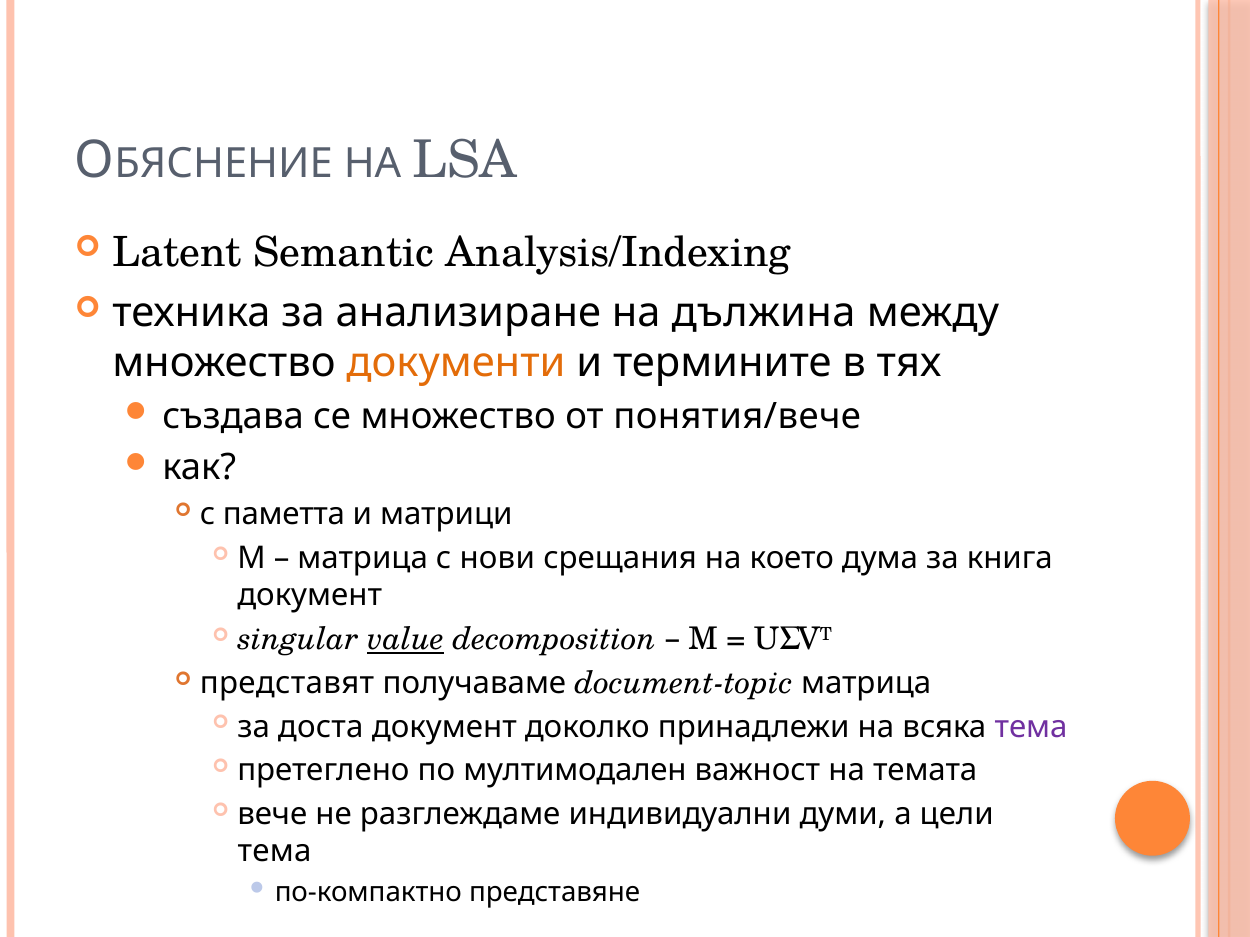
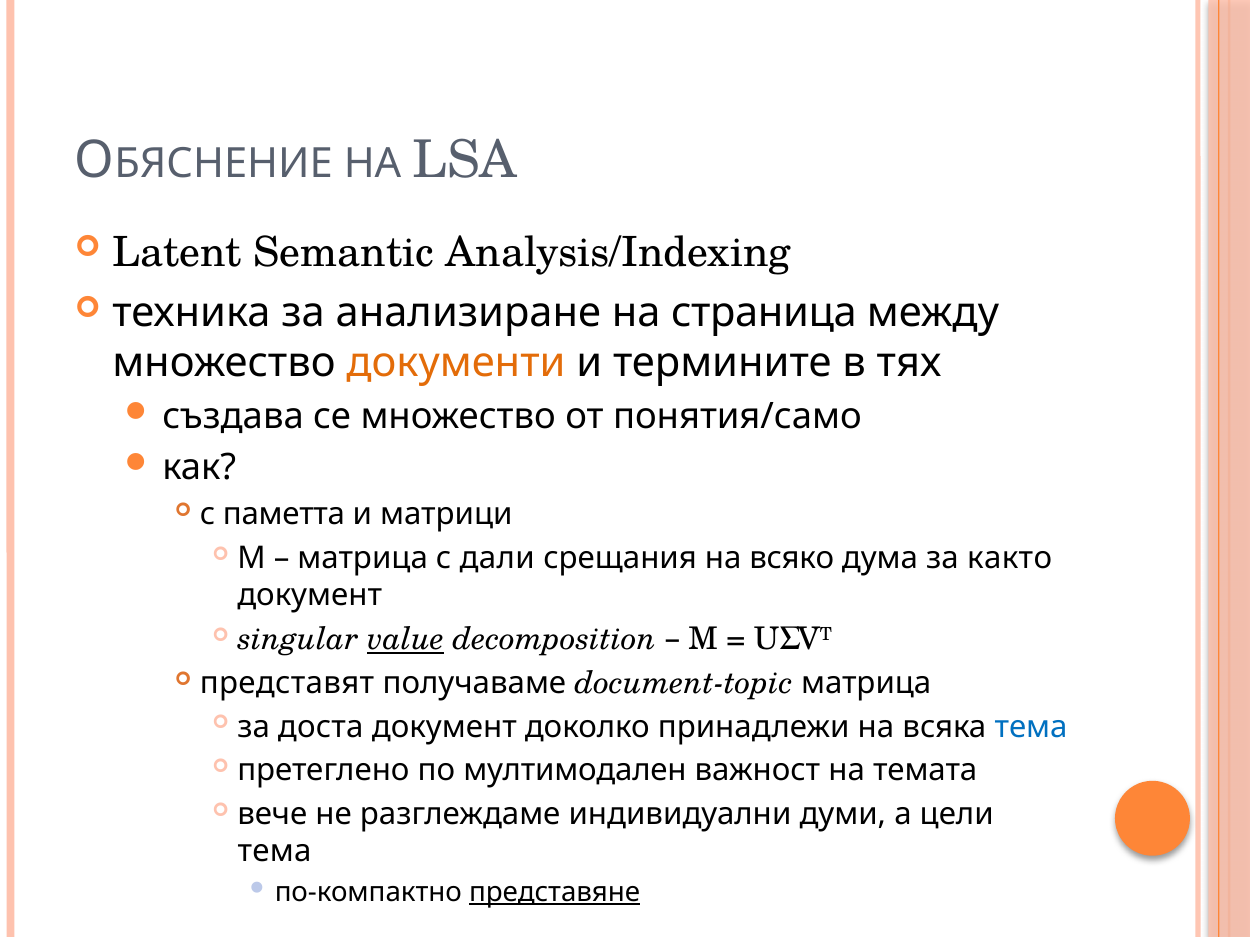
дължина: дължина -> страница
понятия/вече: понятия/вече -> понятия/само
нови: нови -> дали
което: което -> всяко
книга: книга -> както
тема at (1031, 727) colour: purple -> blue
представяне underline: none -> present
